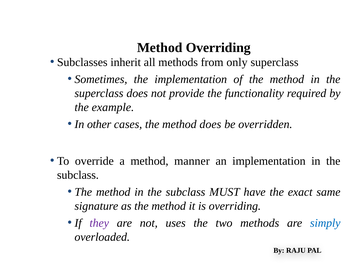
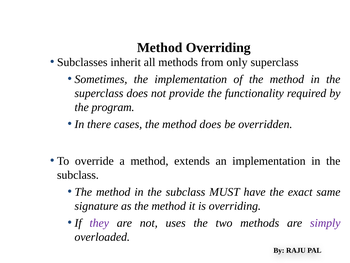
example: example -> program
other: other -> there
manner: manner -> extends
simply colour: blue -> purple
